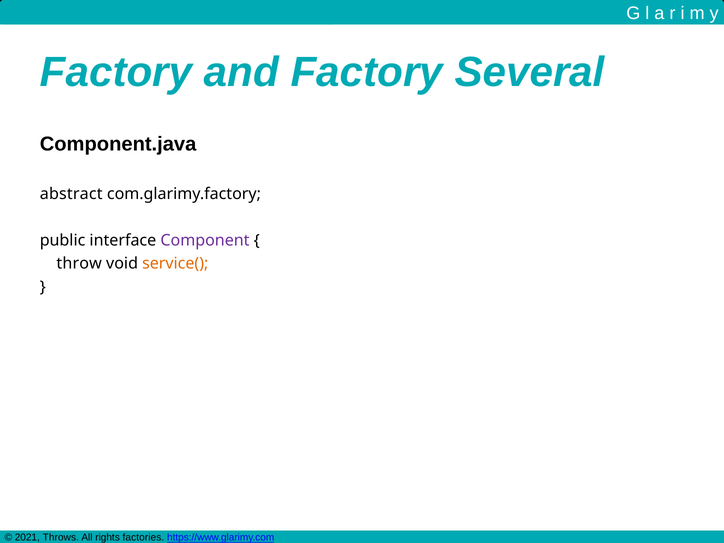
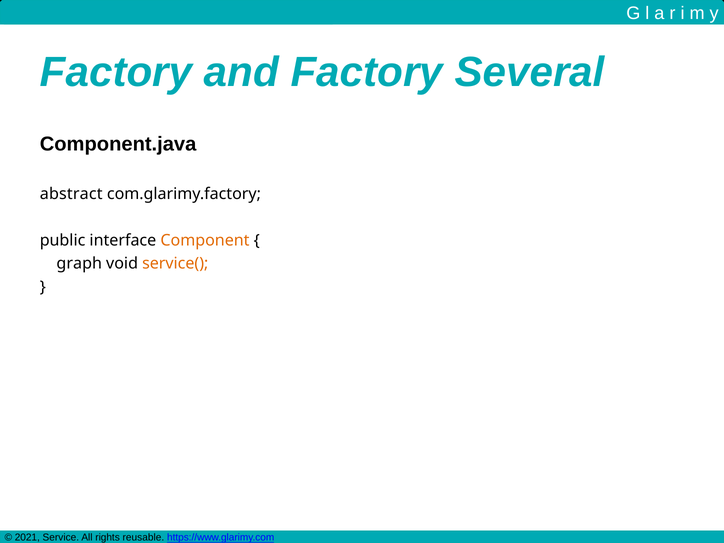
Component colour: purple -> orange
throw: throw -> graph
Throws: Throws -> Service
factories: factories -> reusable
